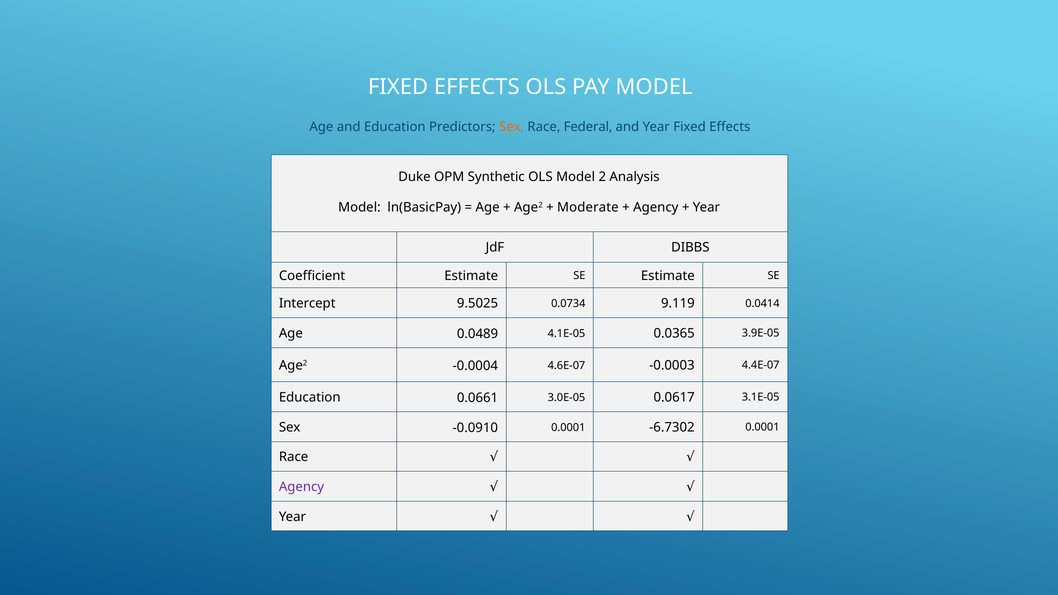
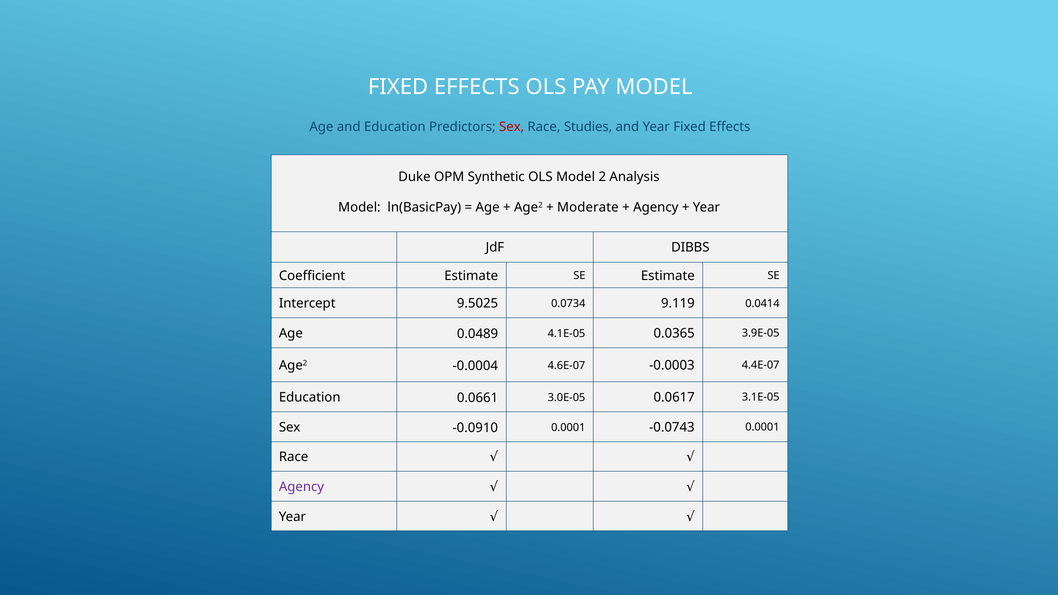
Sex at (512, 127) colour: orange -> red
Federal: Federal -> Studies
-6.7302: -6.7302 -> -0.0743
